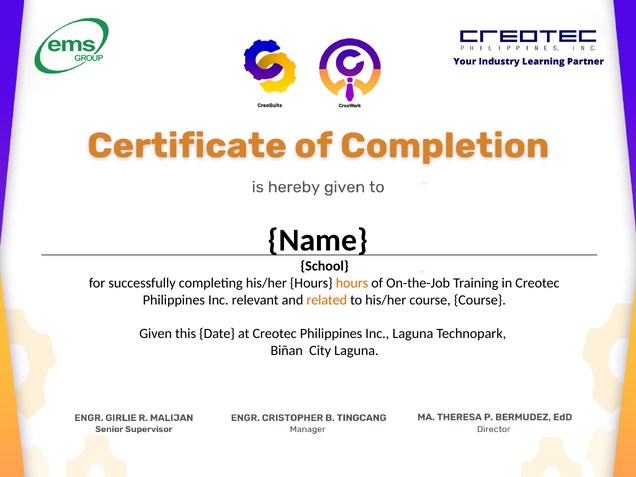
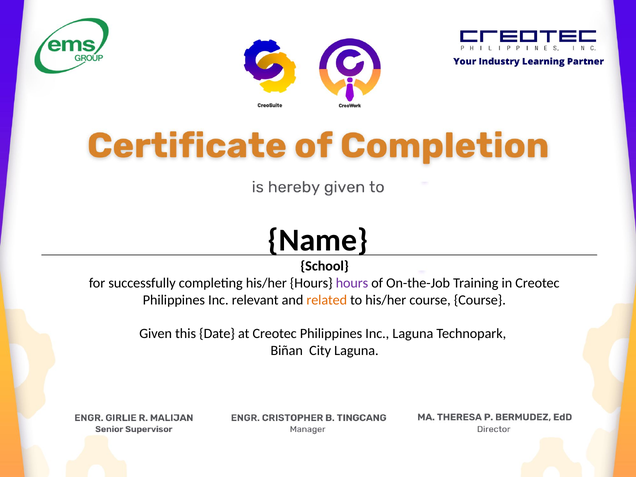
hours at (352, 283) colour: orange -> purple
